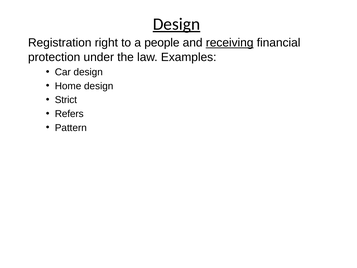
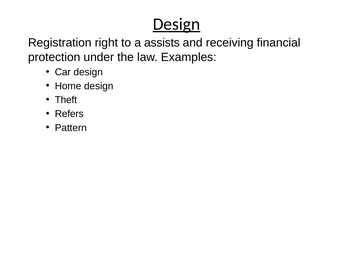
people: people -> assists
receiving underline: present -> none
Strict: Strict -> Theft
